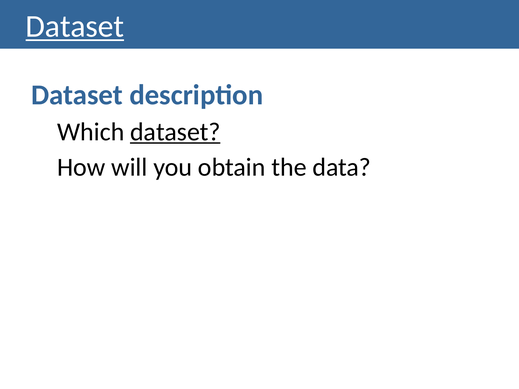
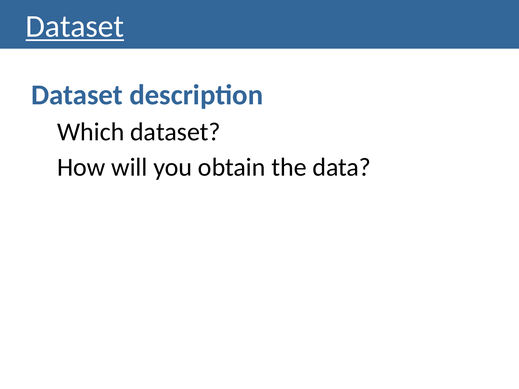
dataset at (175, 132) underline: present -> none
